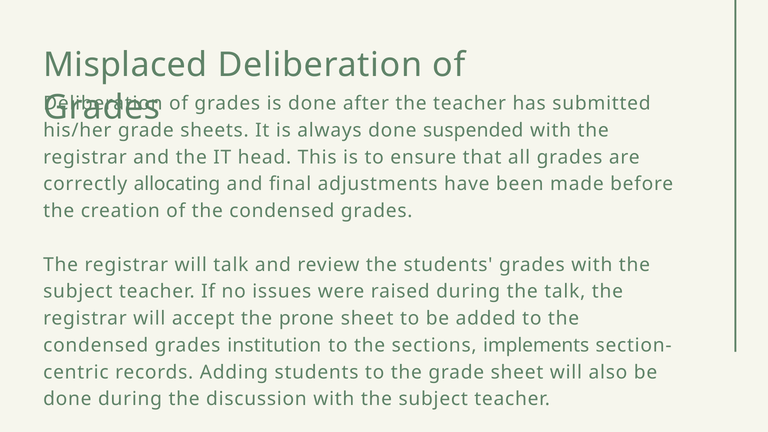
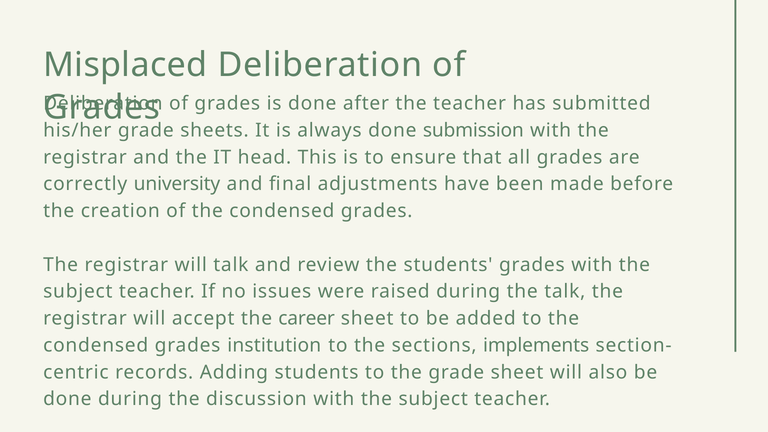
suspended: suspended -> submission
allocating: allocating -> university
prone: prone -> career
